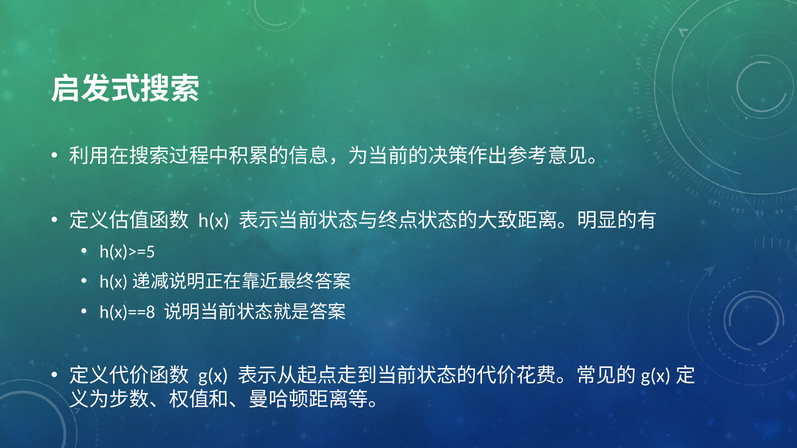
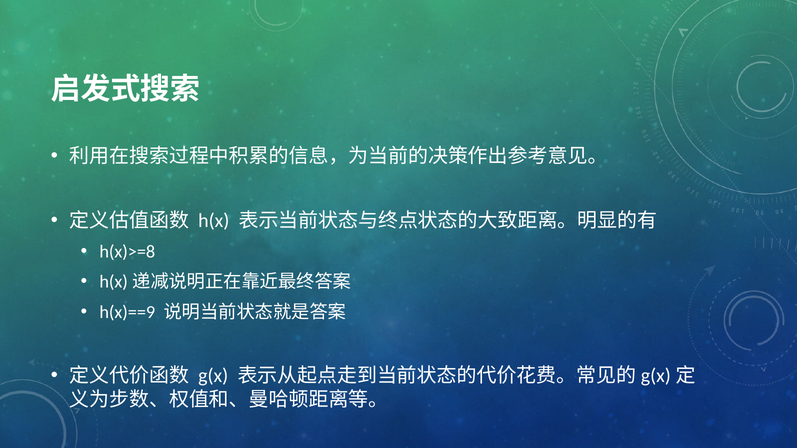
h(x)>=5: h(x)>=5 -> h(x)>=8
h(x)==8: h(x)==8 -> h(x)==9
